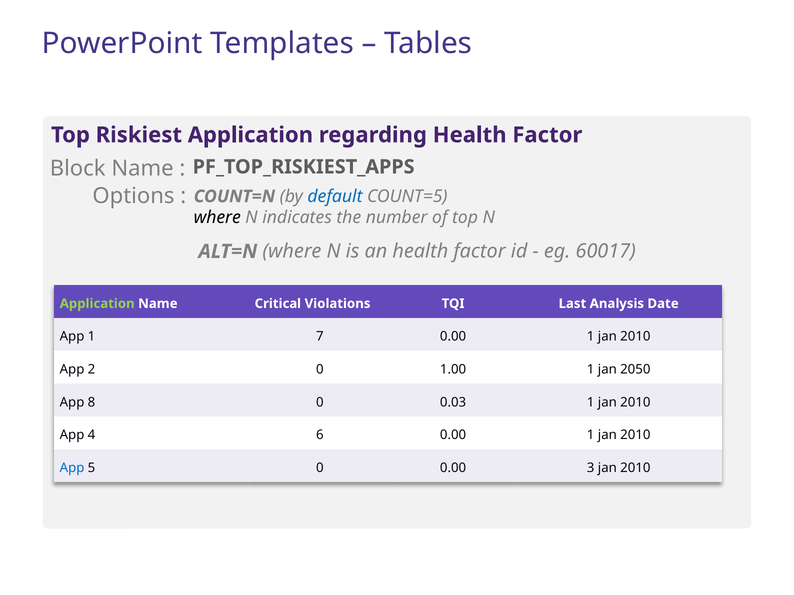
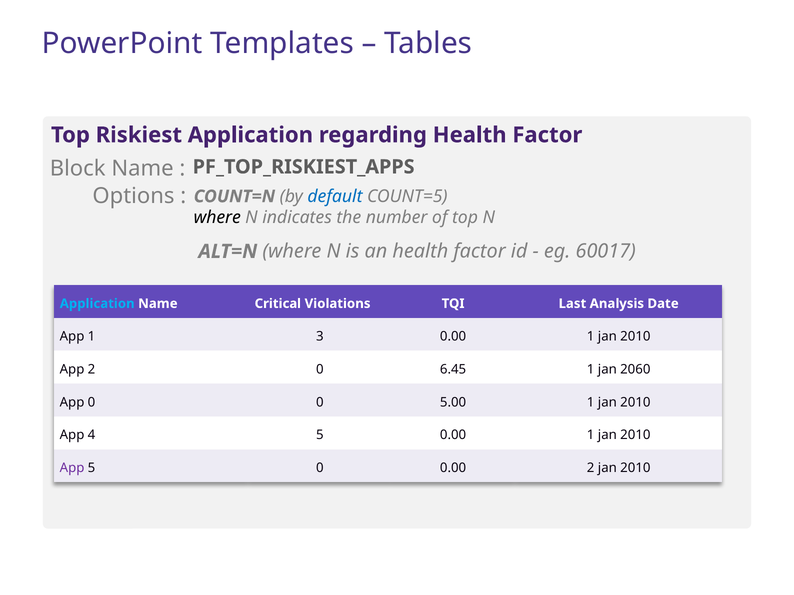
Application at (97, 304) colour: light green -> light blue
7: 7 -> 3
1.00: 1.00 -> 6.45
2050: 2050 -> 2060
App 8: 8 -> 0
0.03: 0.03 -> 5.00
4 6: 6 -> 5
App at (72, 468) colour: blue -> purple
0.00 3: 3 -> 2
